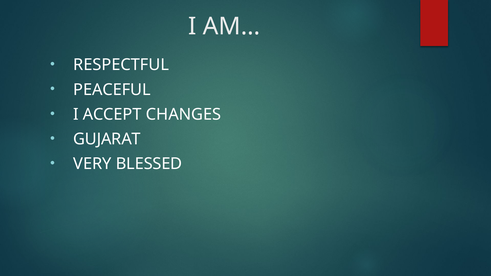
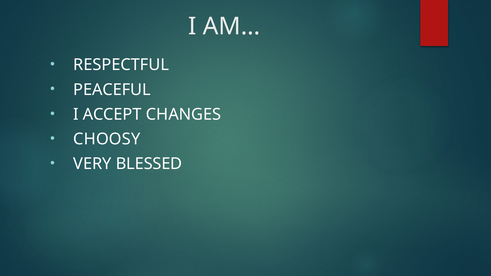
GUJARAT: GUJARAT -> CHOOSY
